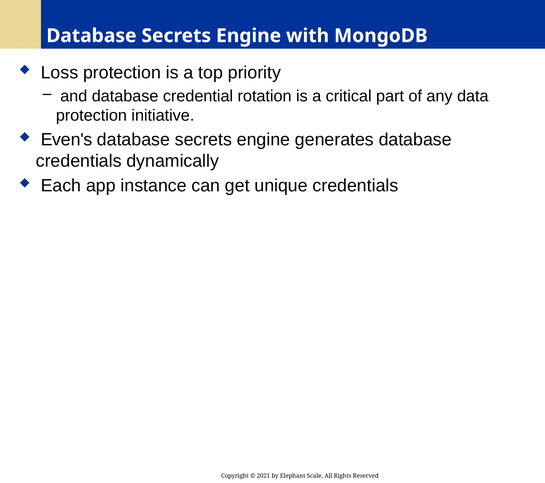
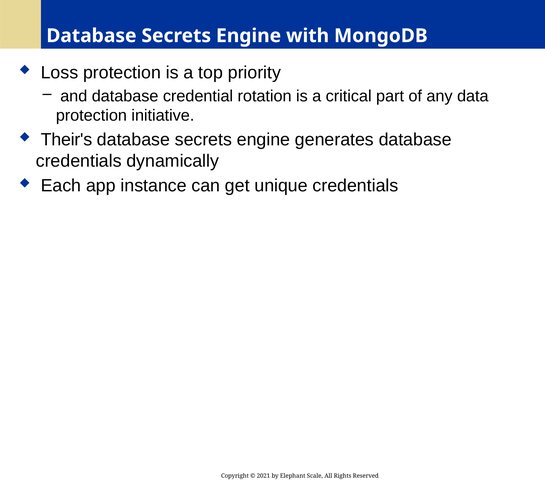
Even's: Even's -> Their's
